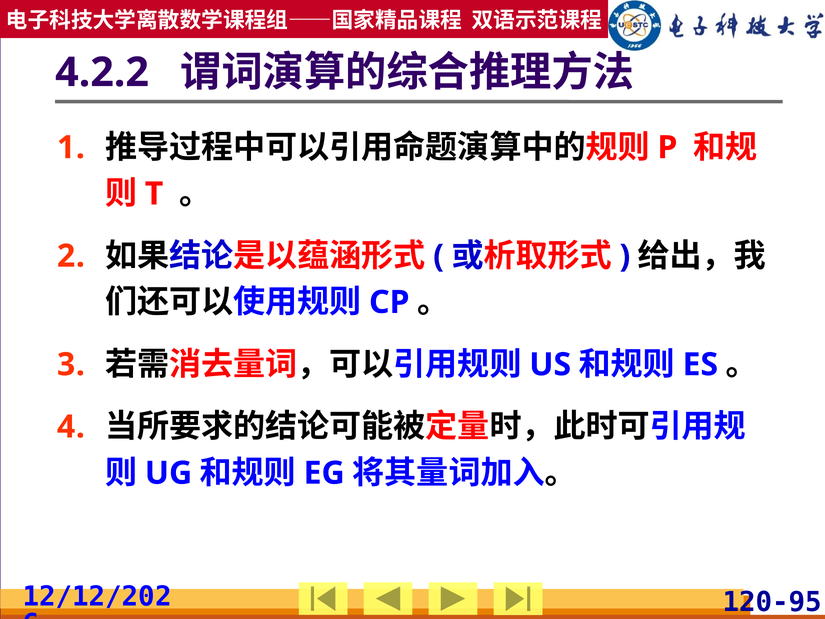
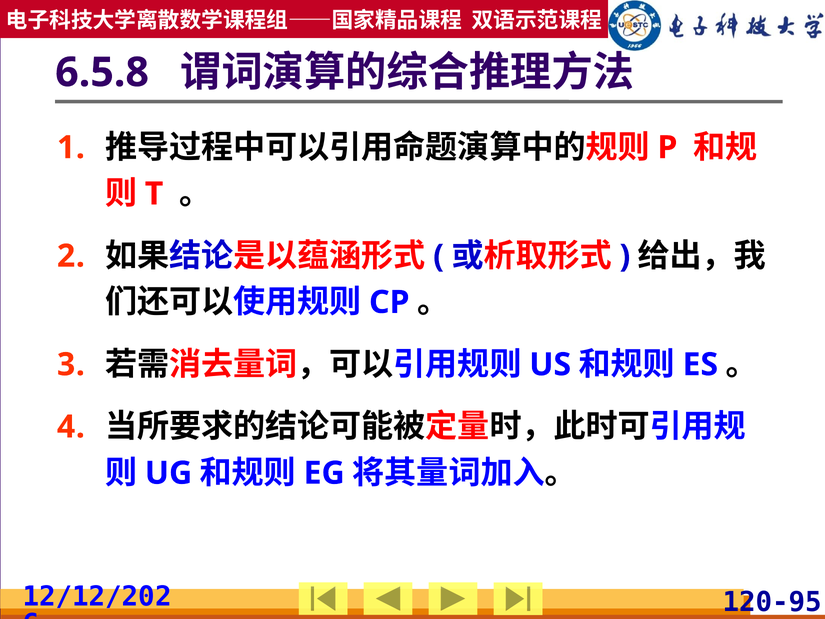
4.2.2: 4.2.2 -> 6.5.8
